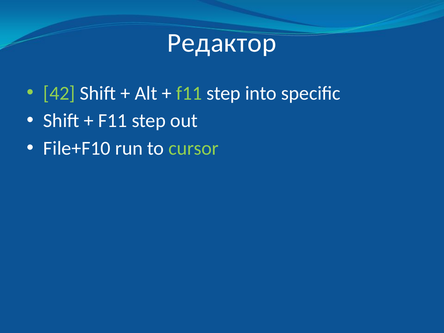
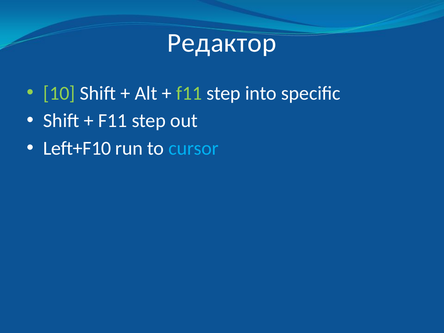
42: 42 -> 10
File+F10: File+F10 -> Left+F10
cursor colour: light green -> light blue
